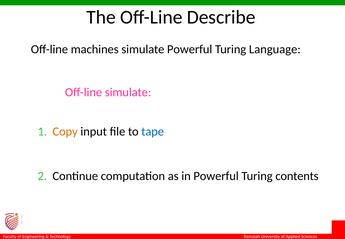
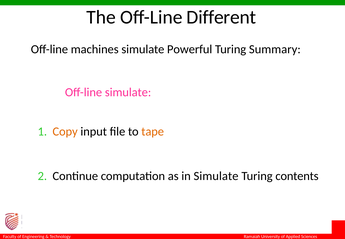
Describe: Describe -> Different
Language: Language -> Summary
tape colour: blue -> orange
in Powerful: Powerful -> Simulate
